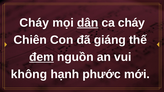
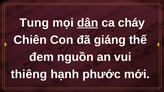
Cháy at (34, 23): Cháy -> Tung
đem underline: present -> none
không: không -> thiêng
